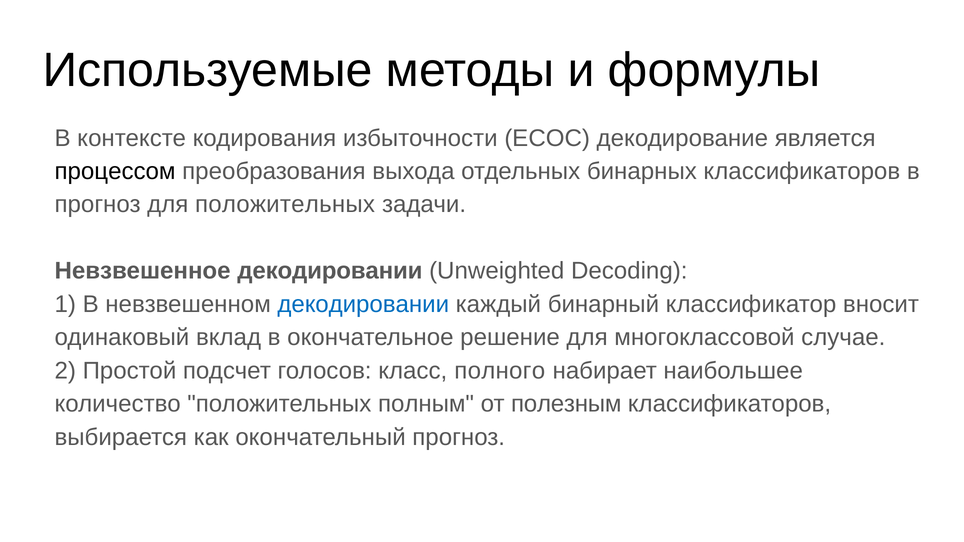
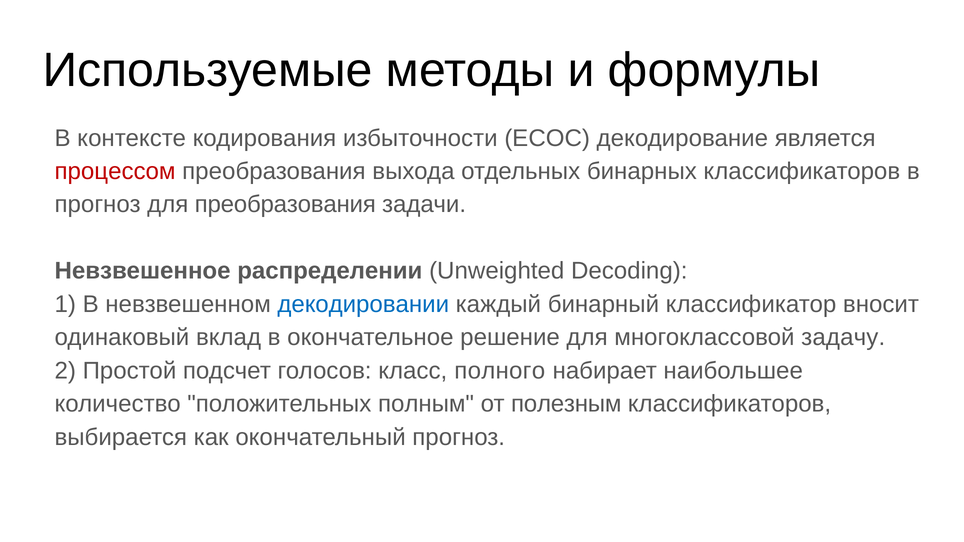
процессом colour: black -> red
для положительных: положительных -> преобразования
Невзвешенное декодировании: декодировании -> распределении
случае: случае -> задачу
